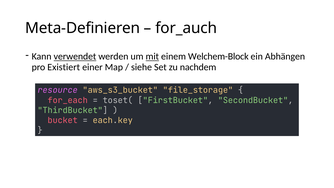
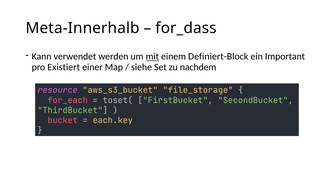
Meta-Definieren: Meta-Definieren -> Meta-Innerhalb
for_auch: for_auch -> for_dass
verwendet underline: present -> none
Welchem-Block: Welchem-Block -> Definiert-Block
Abhängen: Abhängen -> Important
